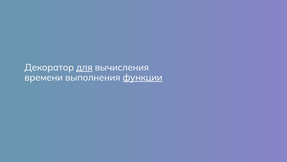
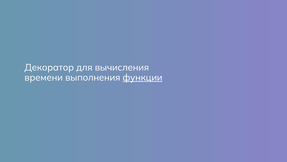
для underline: present -> none
